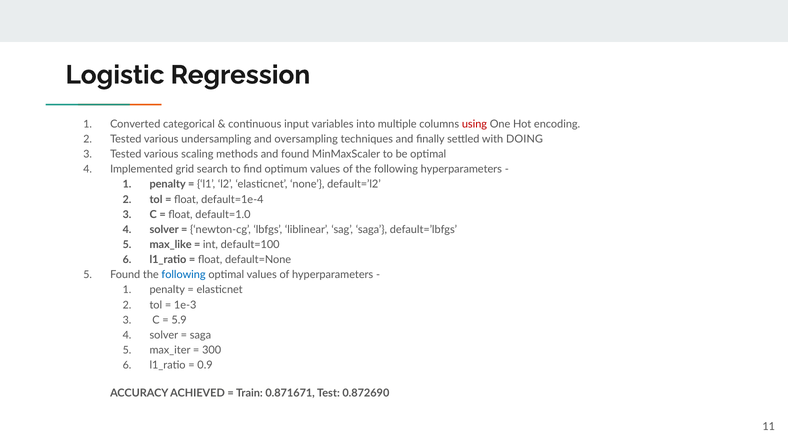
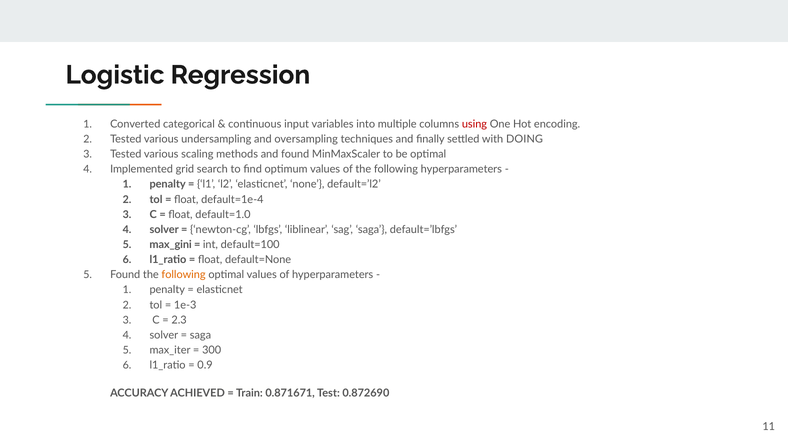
max_like: max_like -> max_gini
following at (184, 275) colour: blue -> orange
5.9: 5.9 -> 2.3
